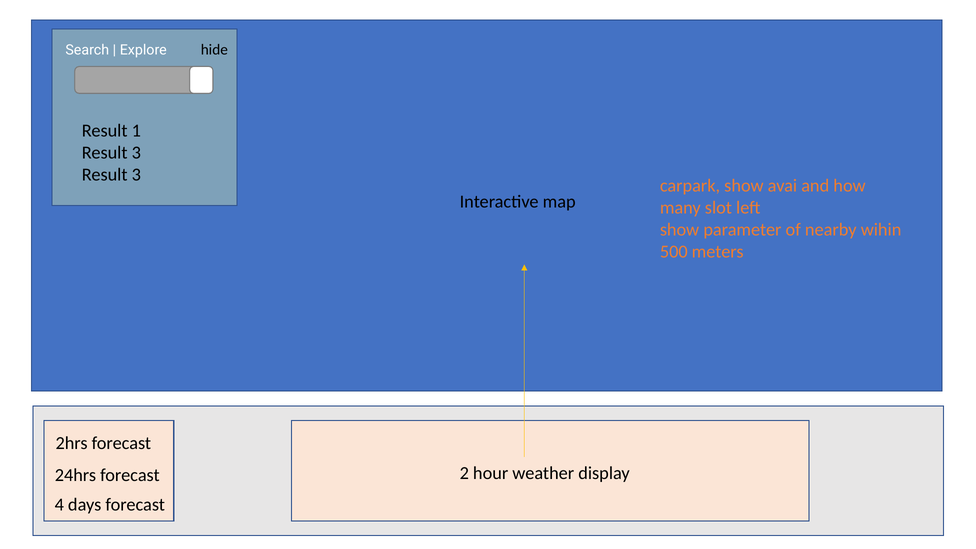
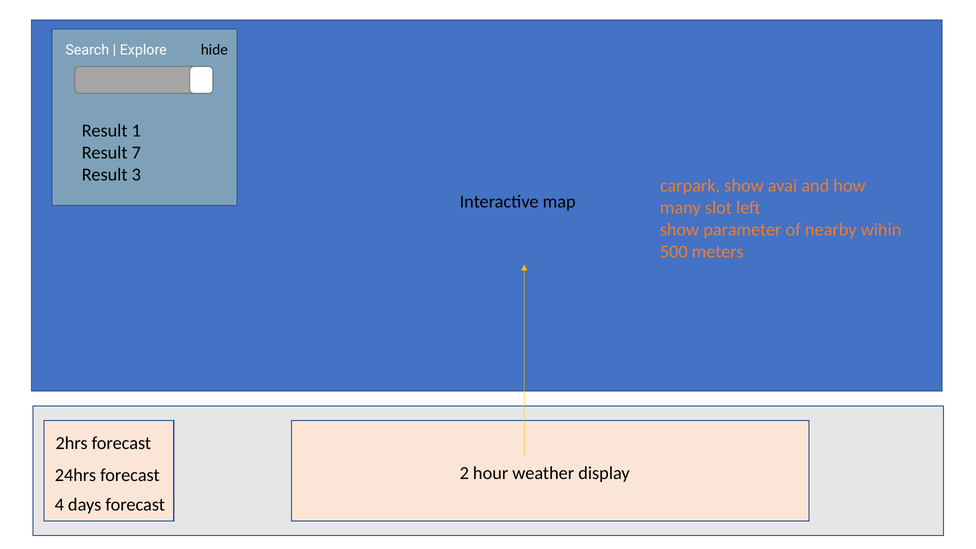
3 at (136, 153): 3 -> 7
